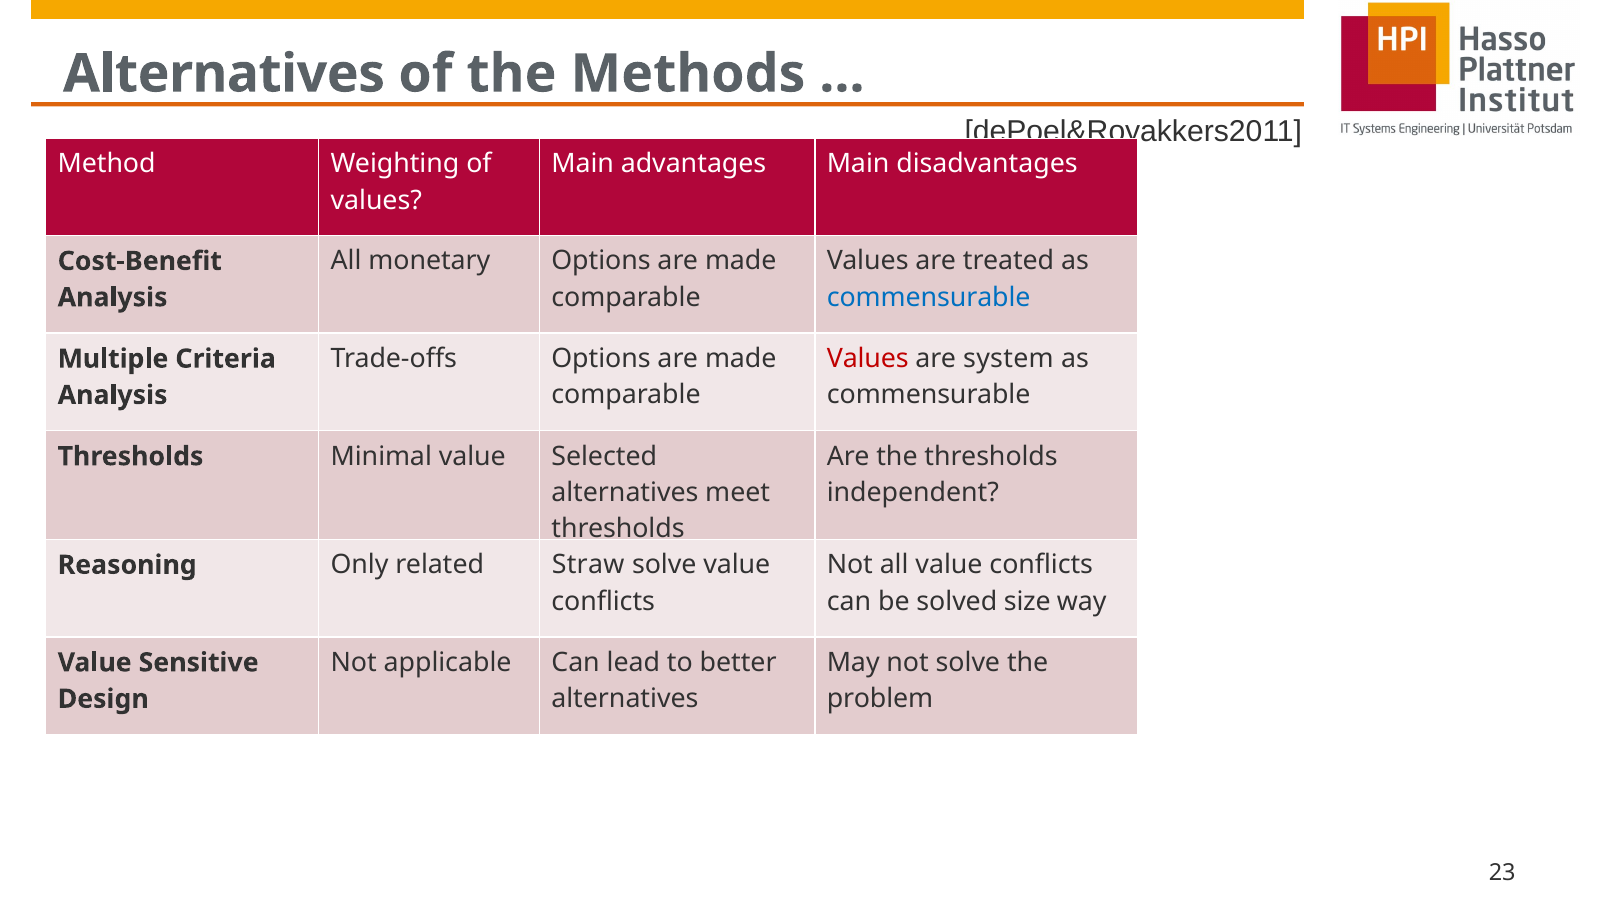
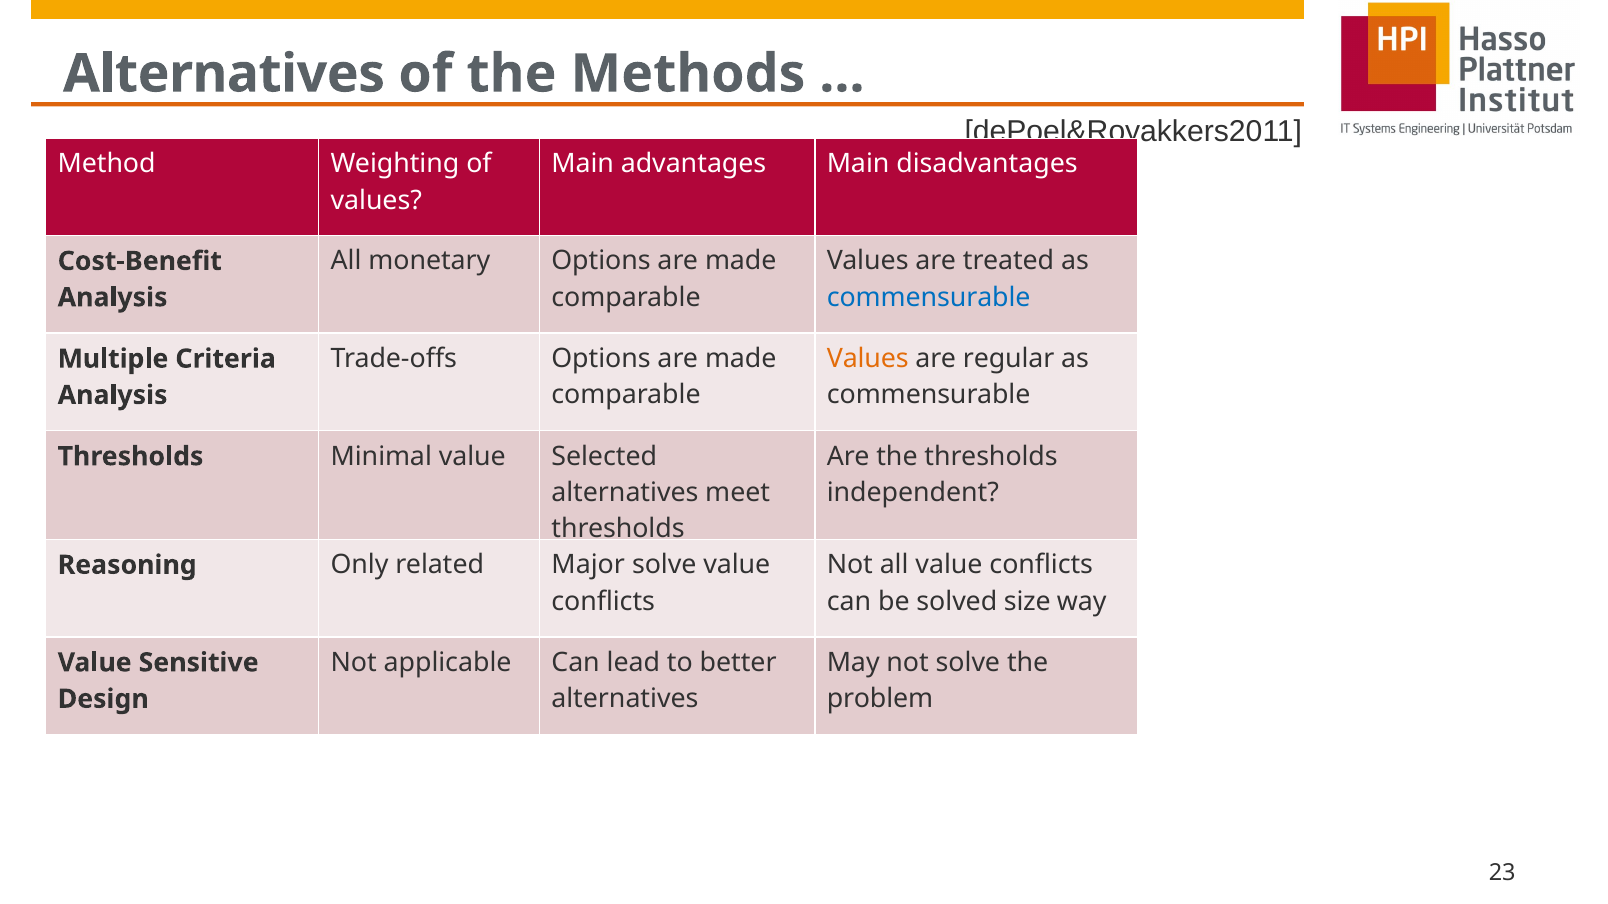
Values at (868, 359) colour: red -> orange
system: system -> regular
Straw: Straw -> Major
